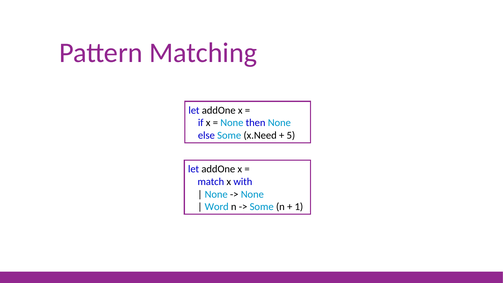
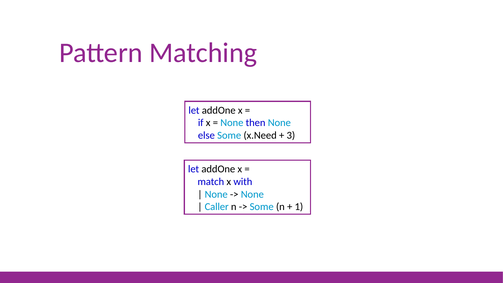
5: 5 -> 3
Word: Word -> Caller
